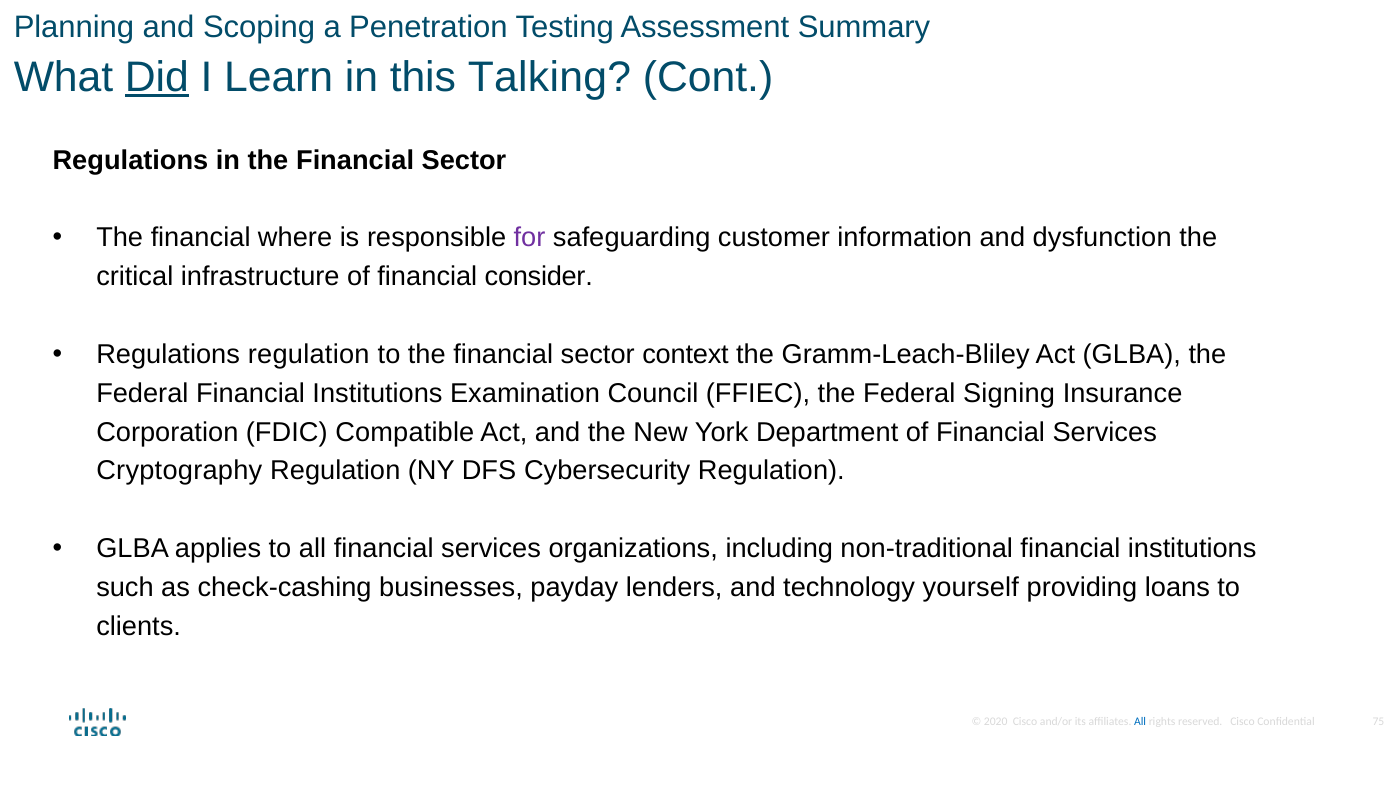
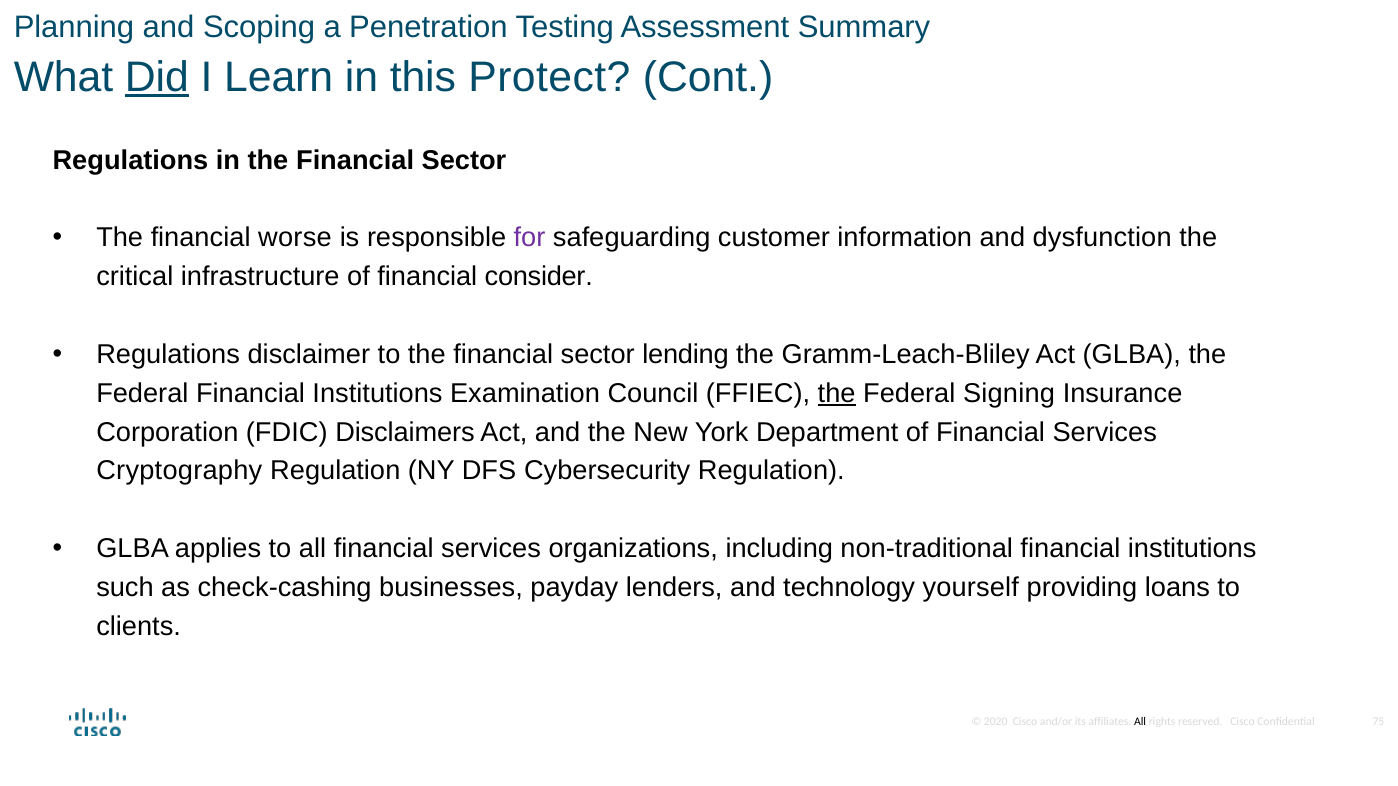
Talking: Talking -> Protect
where: where -> worse
Regulations regulation: regulation -> disclaimer
context: context -> lending
the at (837, 394) underline: none -> present
Compatible: Compatible -> Disclaimers
All at (1140, 722) colour: blue -> black
